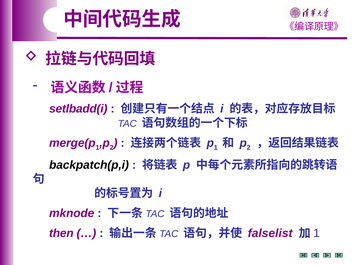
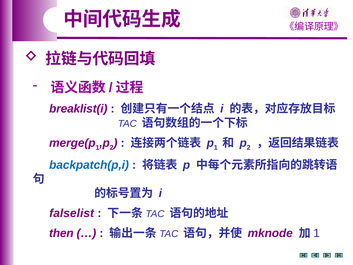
setlbadd(i: setlbadd(i -> breaklist(i
backpatch(p,i colour: black -> blue
mknode: mknode -> falselist
falselist: falselist -> mknode
